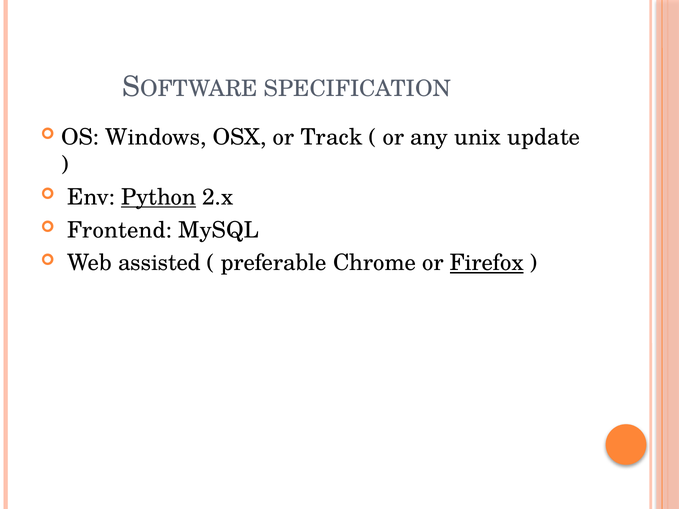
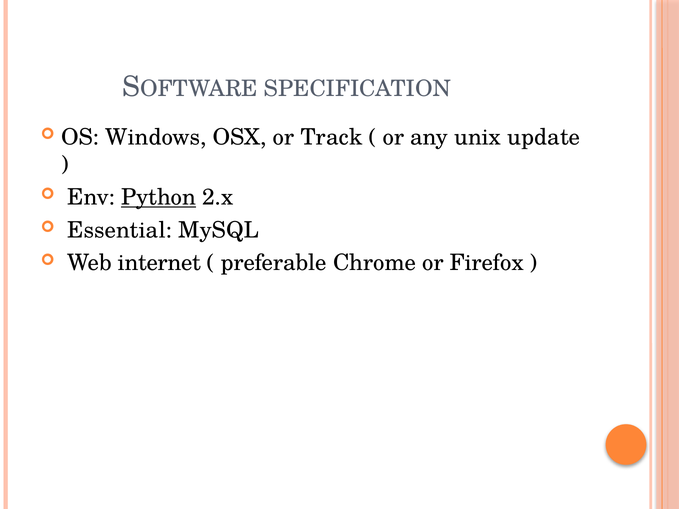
Frontend: Frontend -> Essential
assisted: assisted -> internet
Firefox underline: present -> none
